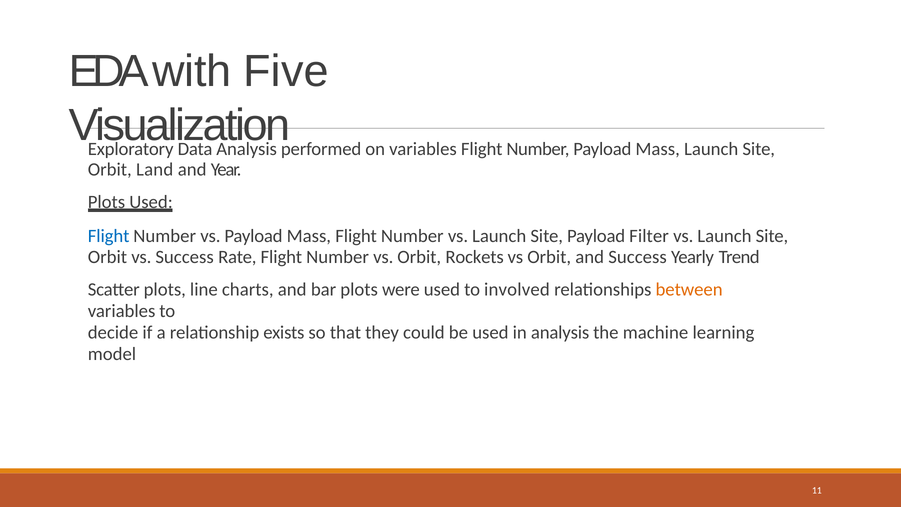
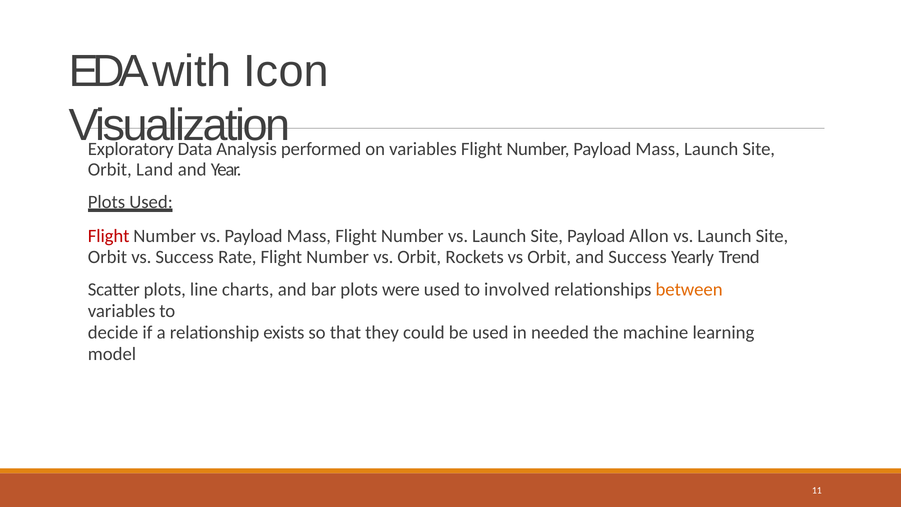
Five: Five -> Icon
Flight at (109, 236) colour: blue -> red
Filter: Filter -> Allon
in analysis: analysis -> needed
